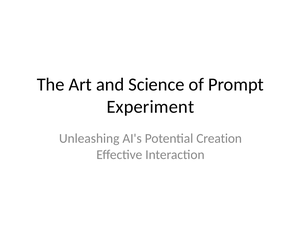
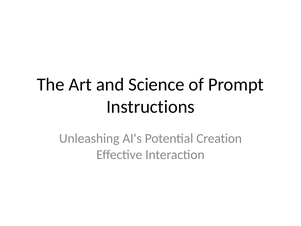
Experiment: Experiment -> Instructions
